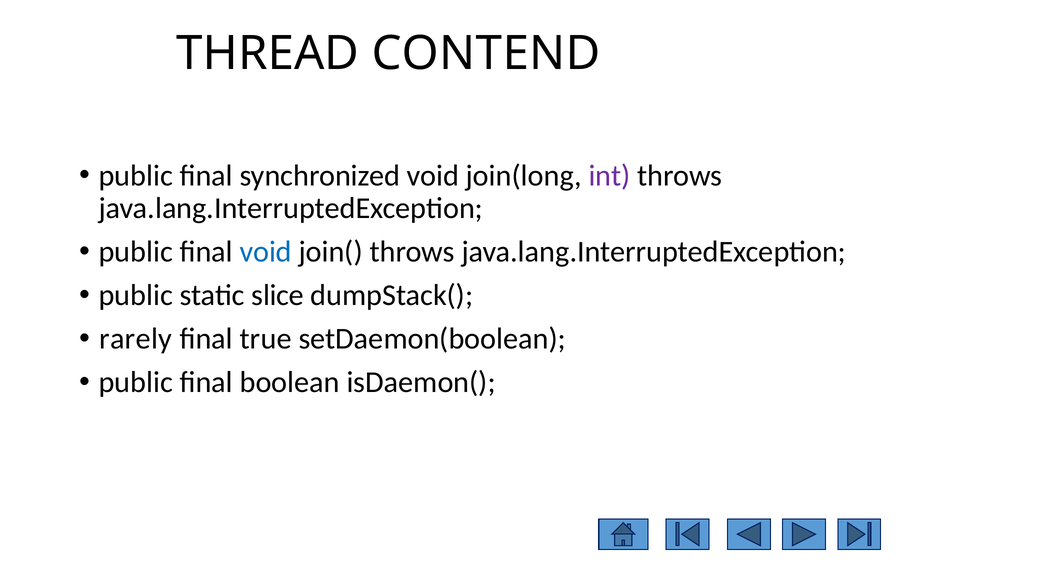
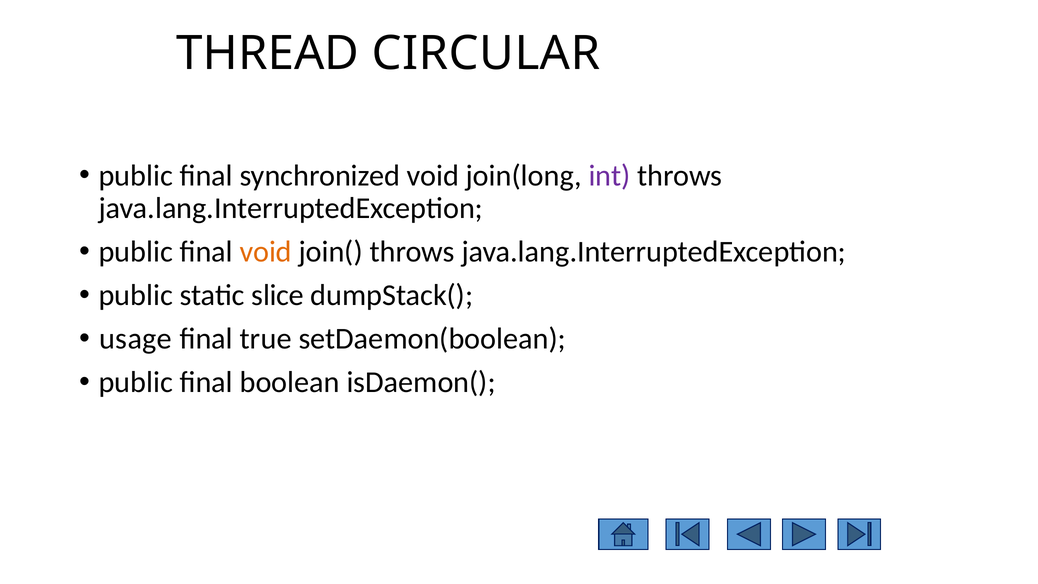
CONTEND: CONTEND -> CIRCULAR
void at (266, 252) colour: blue -> orange
rarely: rarely -> usage
